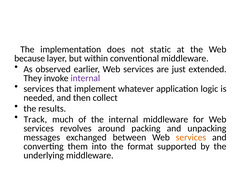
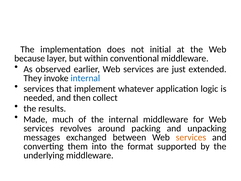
static: static -> initial
internal at (85, 78) colour: purple -> blue
Track: Track -> Made
